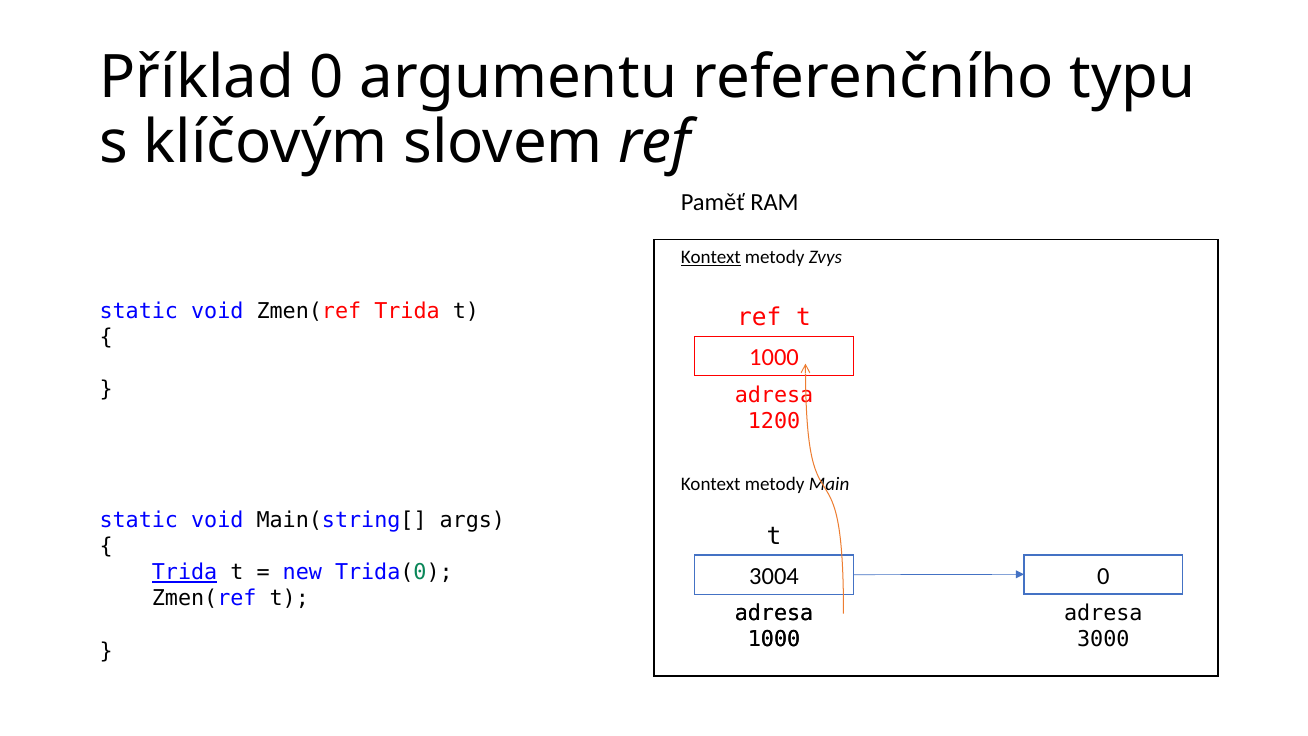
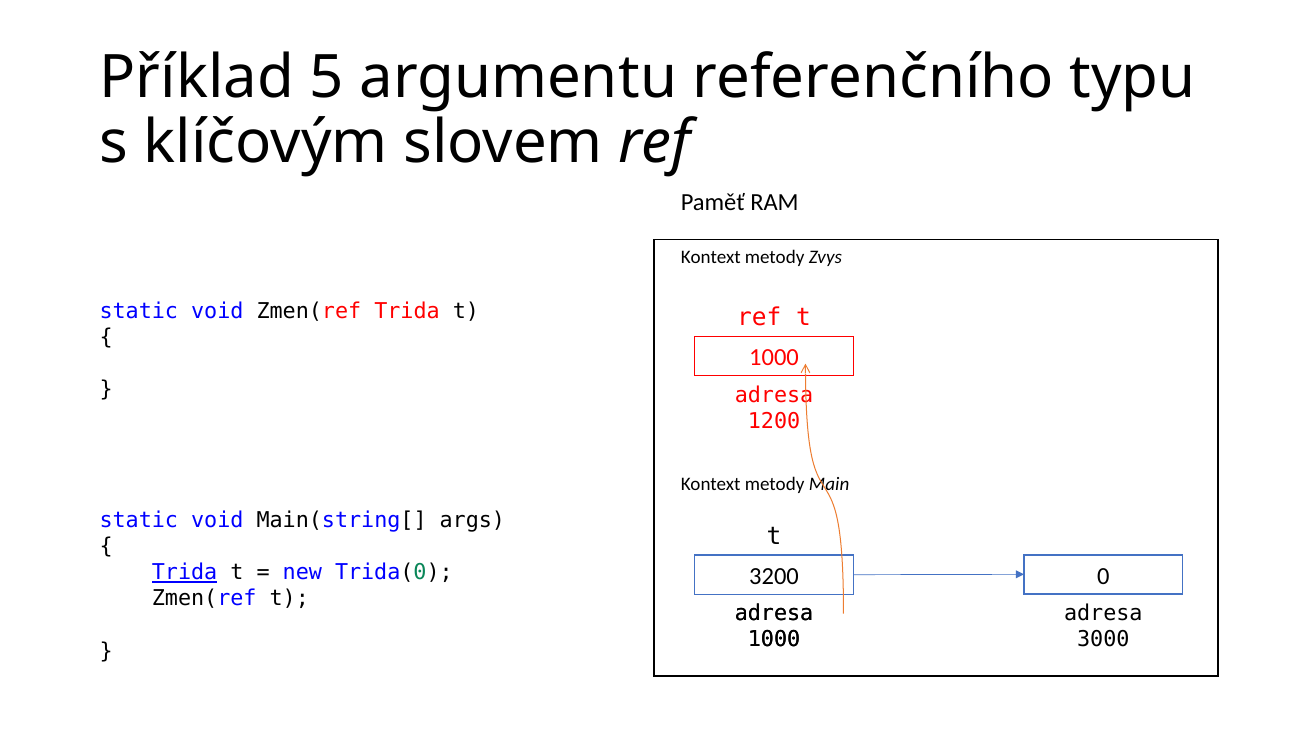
Příklad 0: 0 -> 5
Kontext at (711, 257) underline: present -> none
3004: 3004 -> 3200
